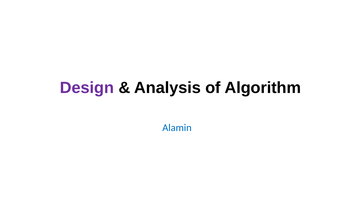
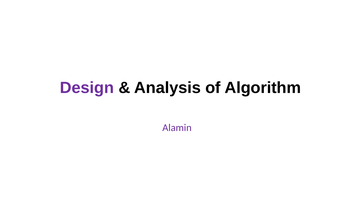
Alamin colour: blue -> purple
